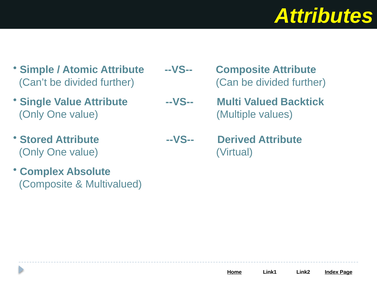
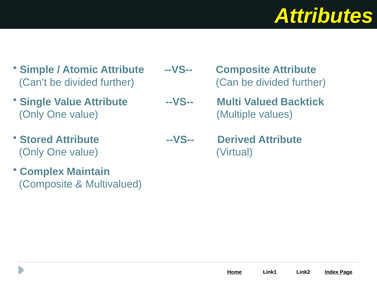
Absolute: Absolute -> Maintain
